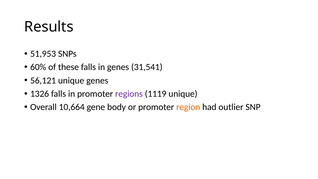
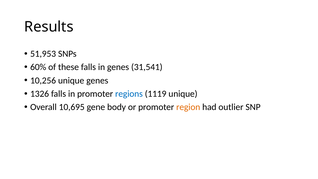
56,121: 56,121 -> 10,256
regions colour: purple -> blue
10,664: 10,664 -> 10,695
